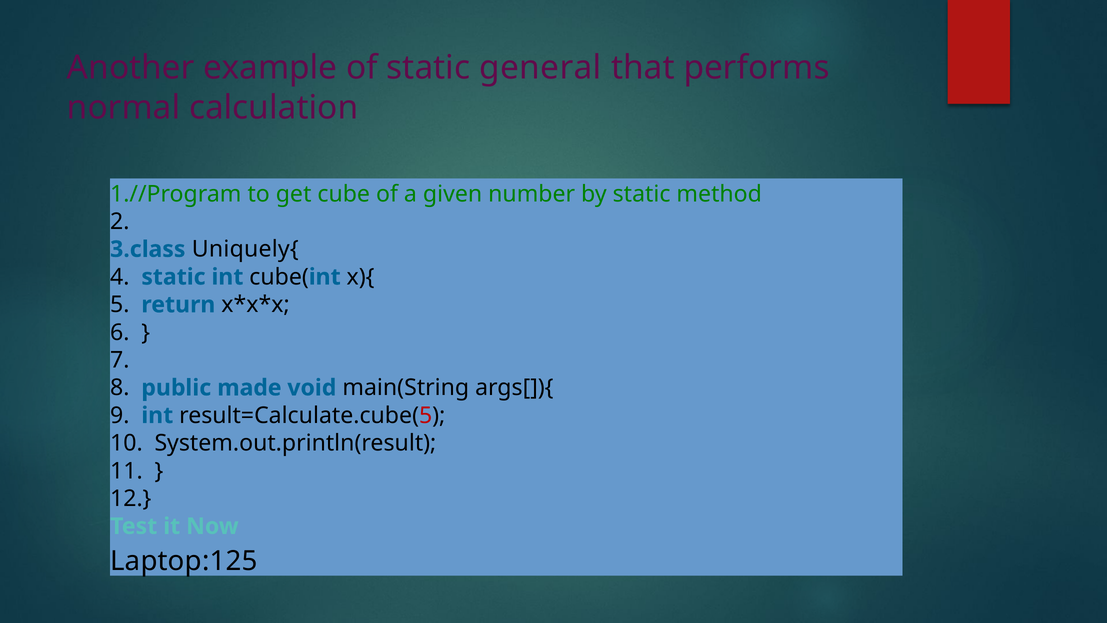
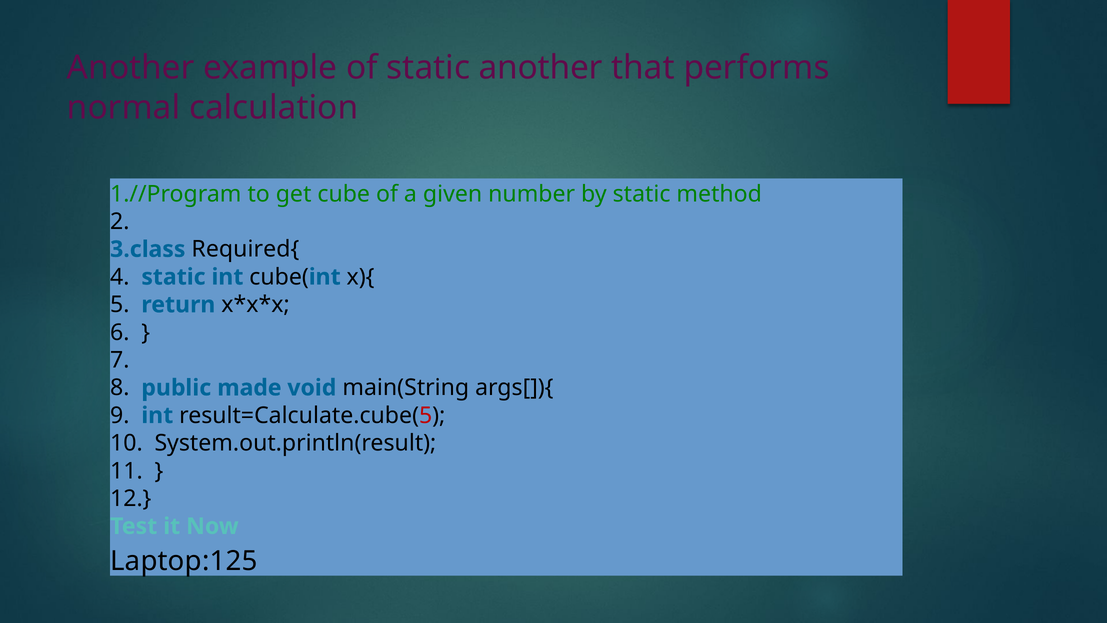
static general: general -> another
Uniquely{: Uniquely{ -> Required{
